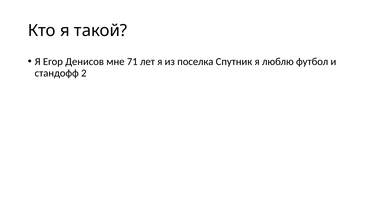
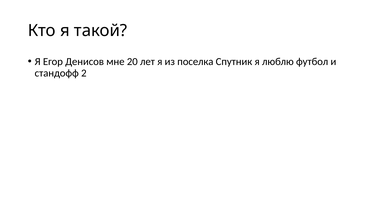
71: 71 -> 20
